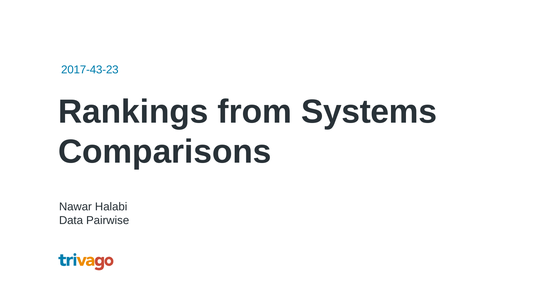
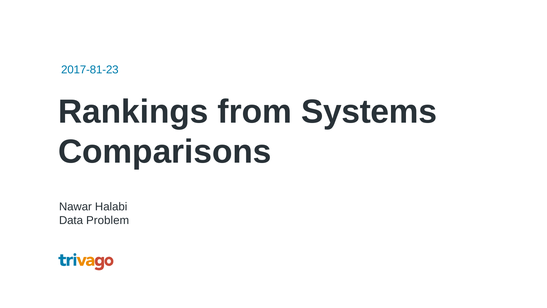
2017-43-23: 2017-43-23 -> 2017-81-23
Pairwise: Pairwise -> Problem
